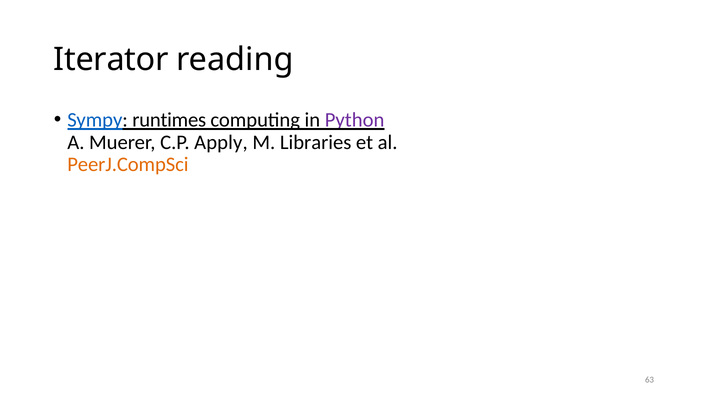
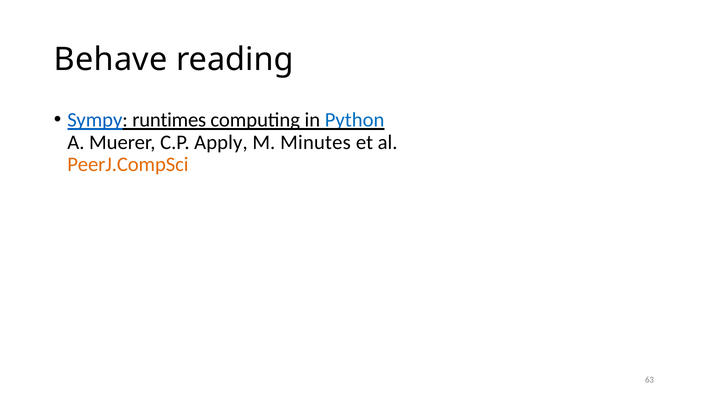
Iterator: Iterator -> Behave
Python colour: purple -> blue
Libraries: Libraries -> Minutes
